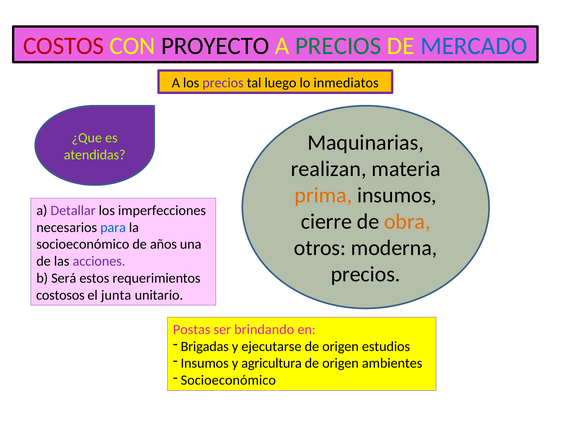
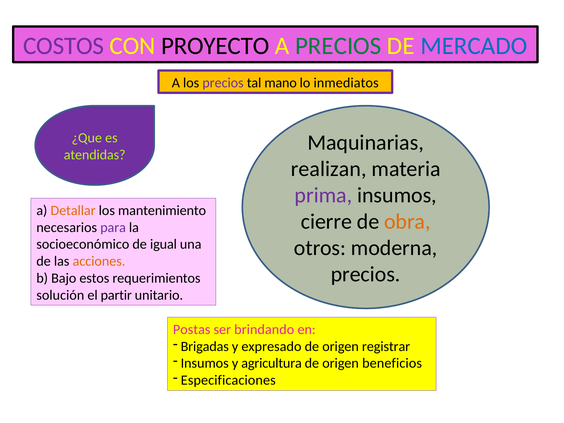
COSTOS colour: red -> purple
luego: luego -> mano
prima colour: orange -> purple
Detallar colour: purple -> orange
imperfecciones: imperfecciones -> mantenimiento
para colour: blue -> purple
años: años -> igual
acciones colour: purple -> orange
Será: Será -> Bajo
costosos: costosos -> solución
junta: junta -> partir
ejecutarse: ejecutarse -> expresado
estudios: estudios -> registrar
ambientes: ambientes -> beneficios
Socioeconómico at (228, 380): Socioeconómico -> Especificaciones
